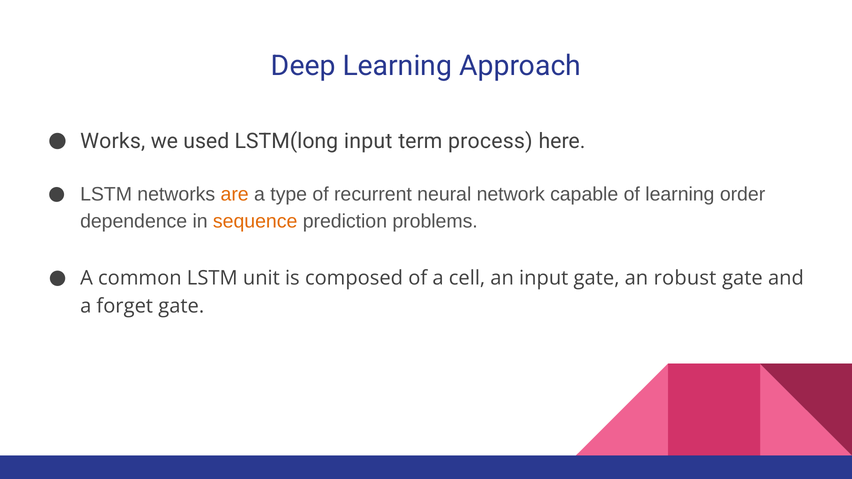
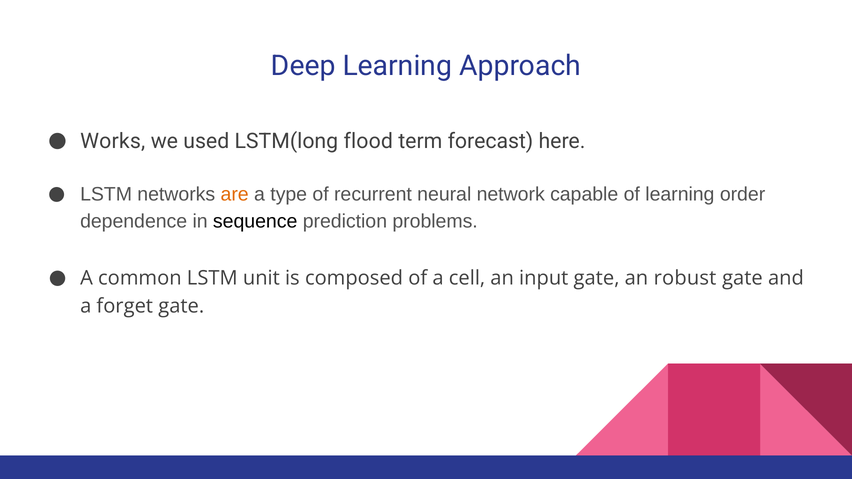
LSTM(long input: input -> flood
process: process -> forecast
sequence colour: orange -> black
